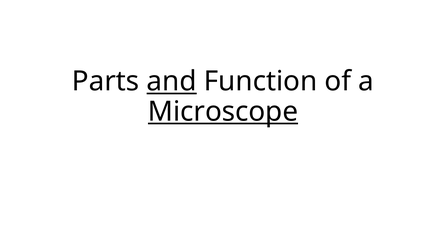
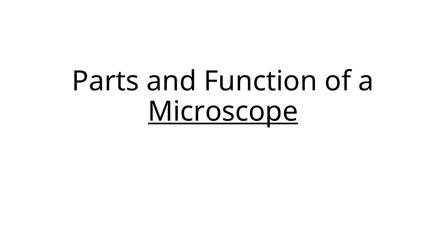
and underline: present -> none
